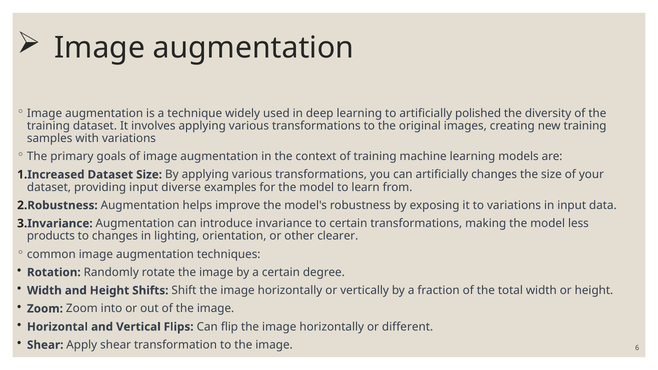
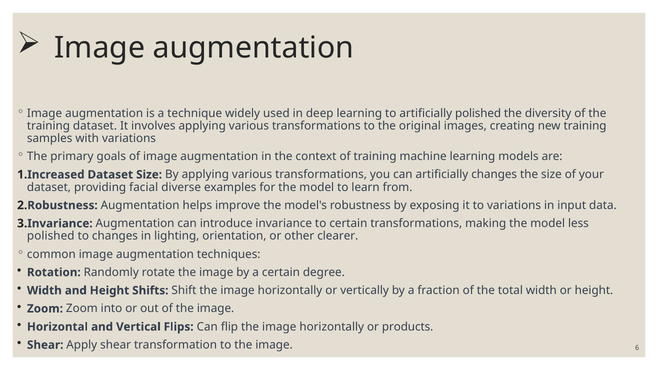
providing input: input -> facial
products at (51, 236): products -> polished
different: different -> products
